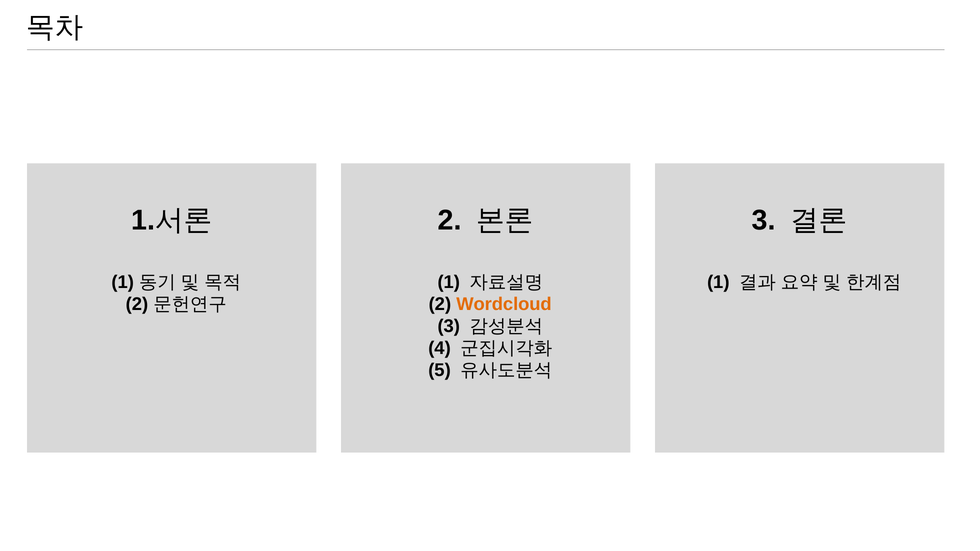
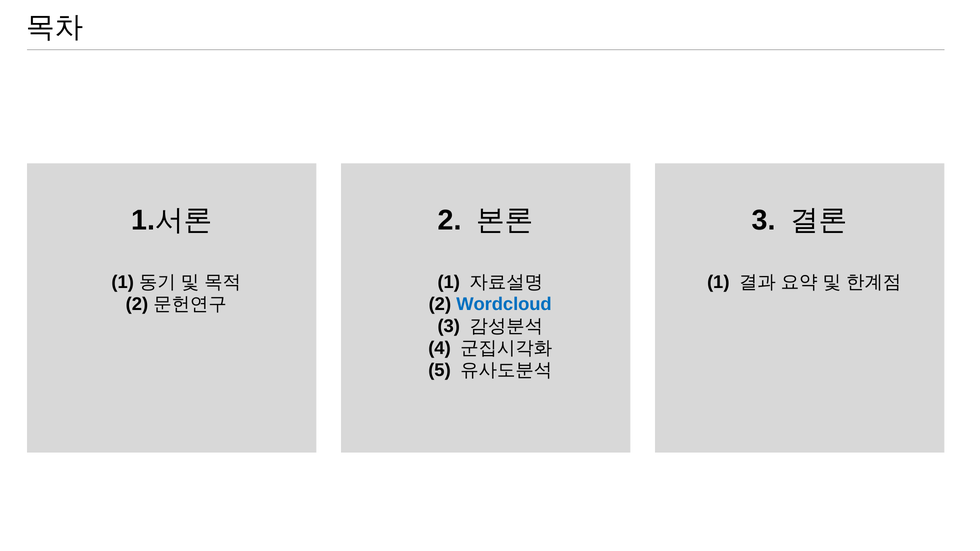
Wordcloud colour: orange -> blue
